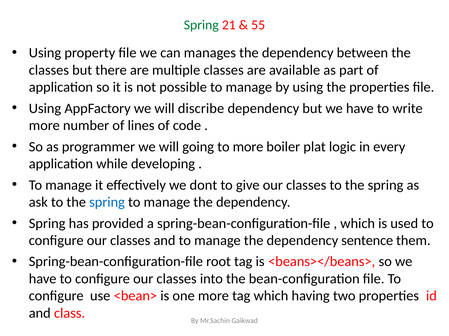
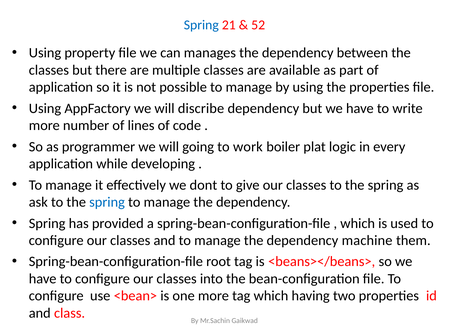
Spring at (201, 25) colour: green -> blue
55: 55 -> 52
to more: more -> work
sentence: sentence -> machine
